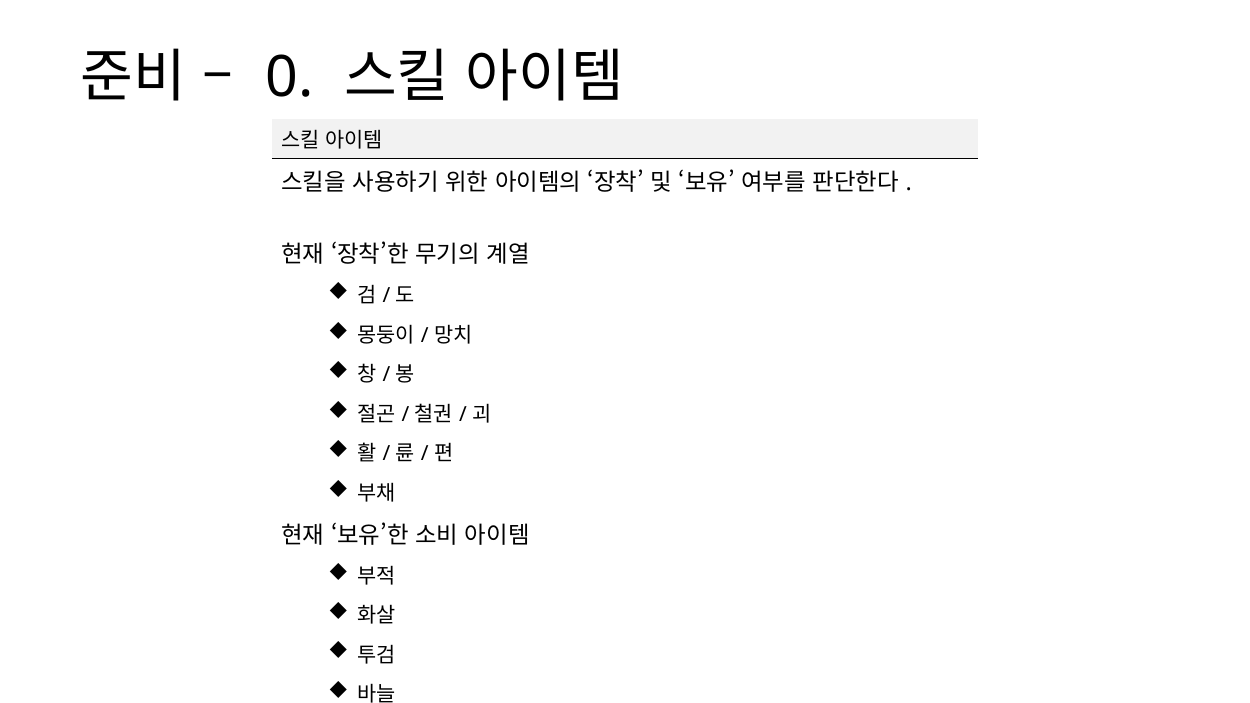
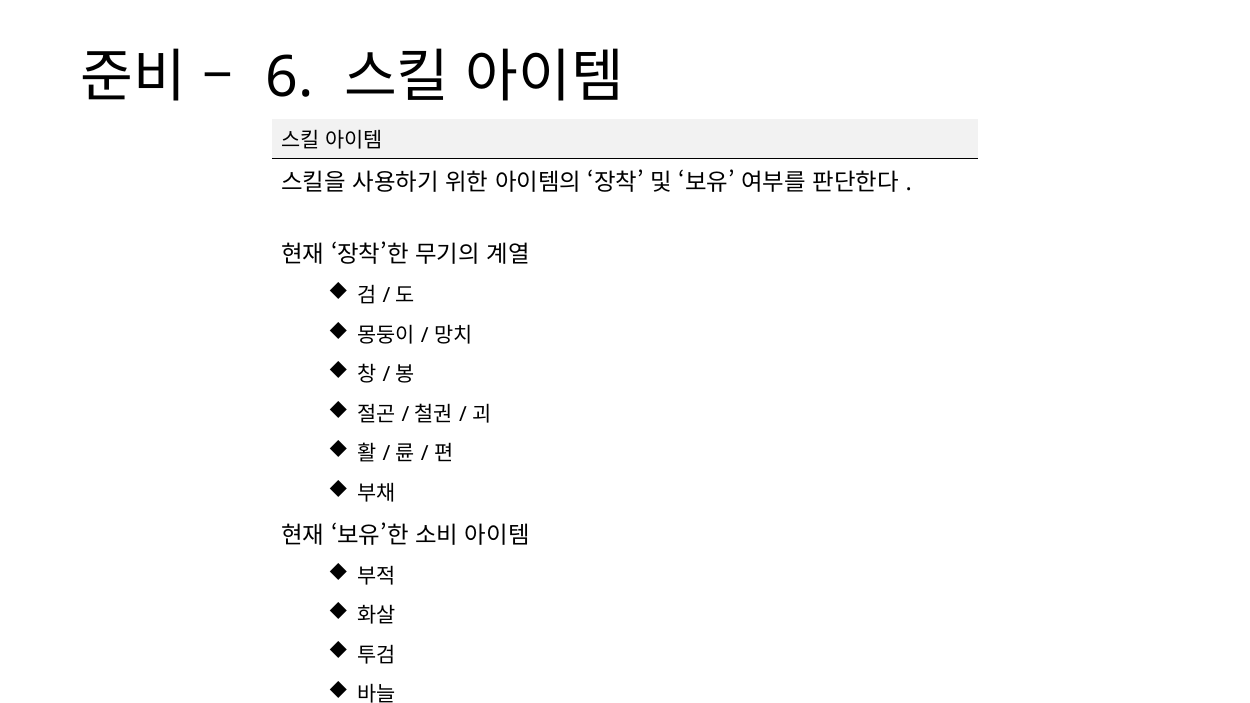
0: 0 -> 6
